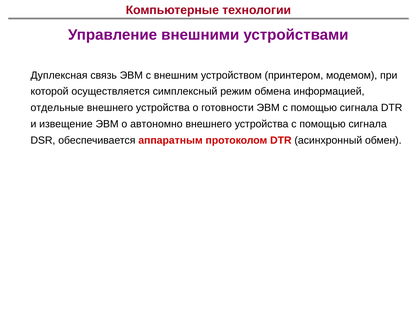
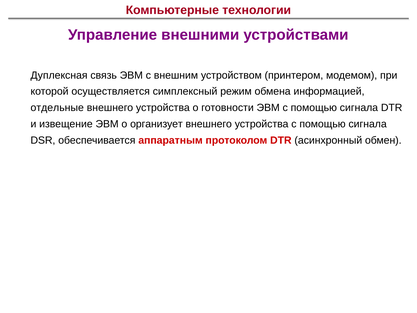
автономно: автономно -> организует
